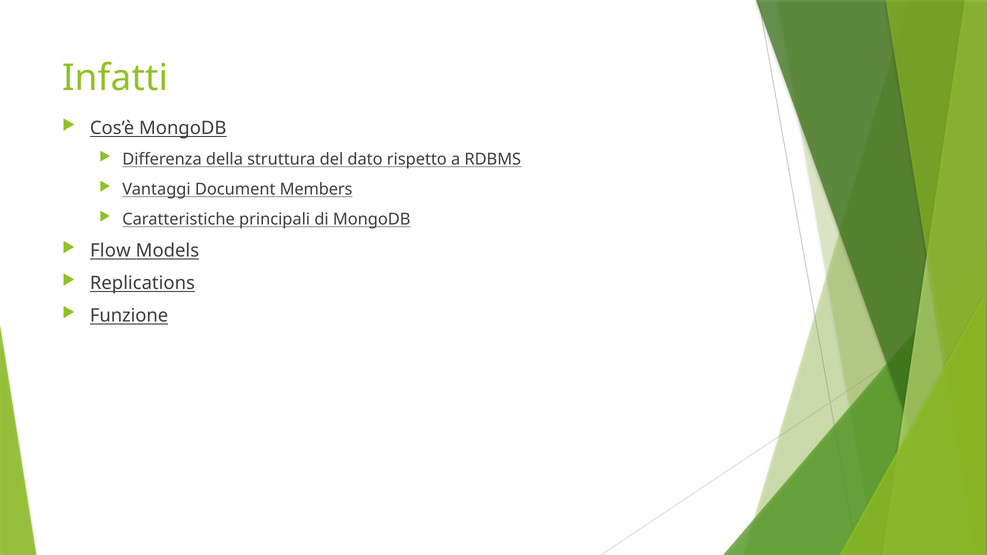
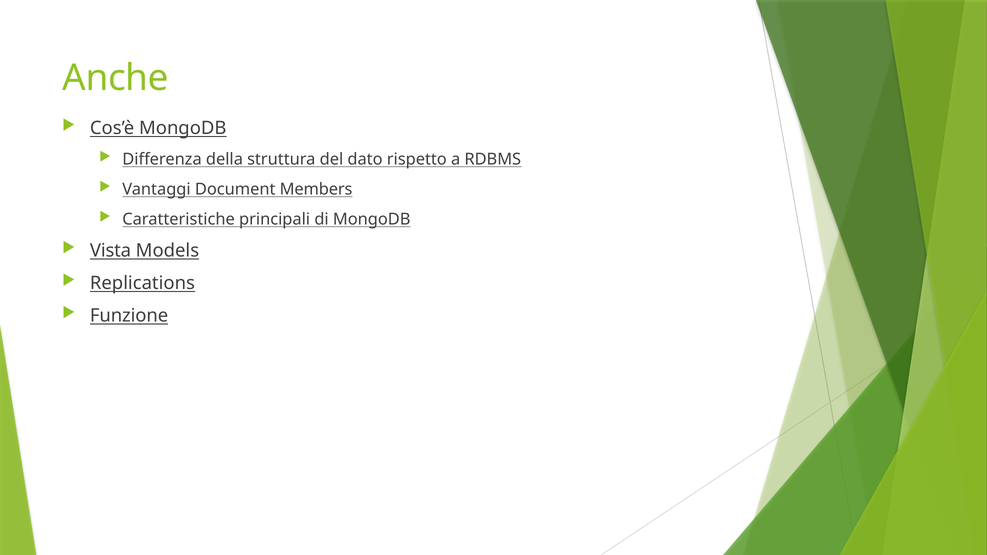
Infatti: Infatti -> Anche
Flow: Flow -> Vista
